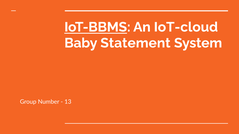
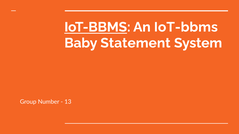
An IoT-cloud: IoT-cloud -> IoT-bbms
